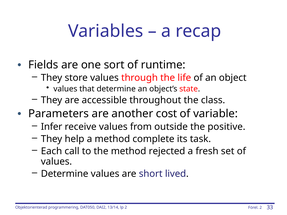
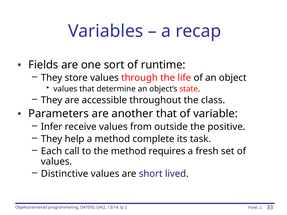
another cost: cost -> that
rejected: rejected -> requires
Determine at (65, 174): Determine -> Distinctive
